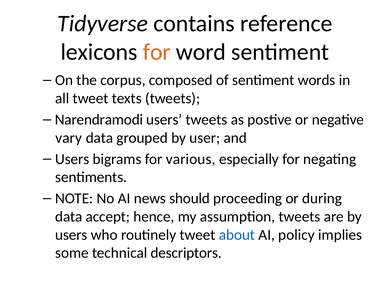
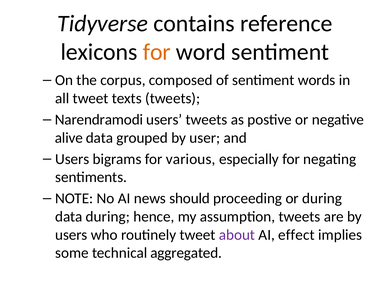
vary: vary -> alive
data accept: accept -> during
about colour: blue -> purple
policy: policy -> effect
descriptors: descriptors -> aggregated
